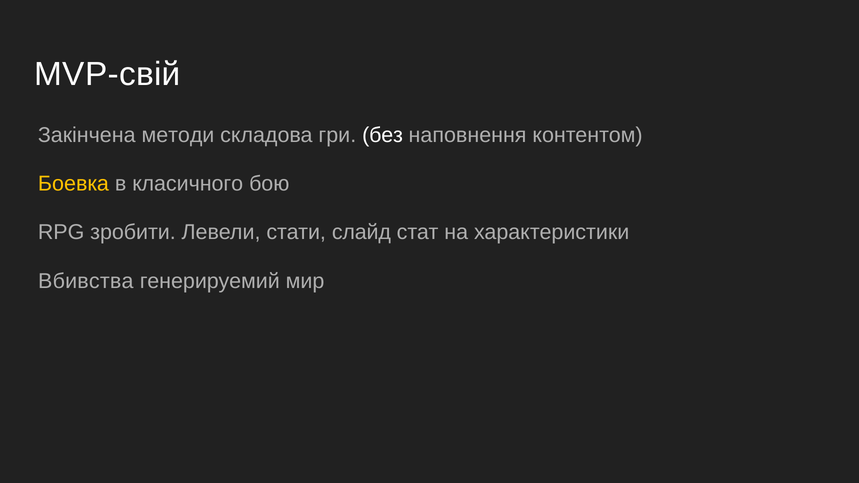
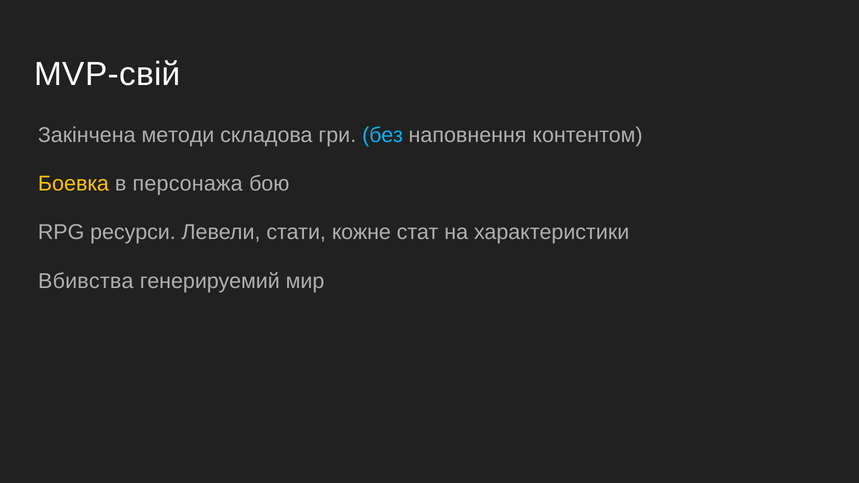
без colour: white -> light blue
класичного: класичного -> персонажа
зробити: зробити -> ресурси
слайд: слайд -> кожне
